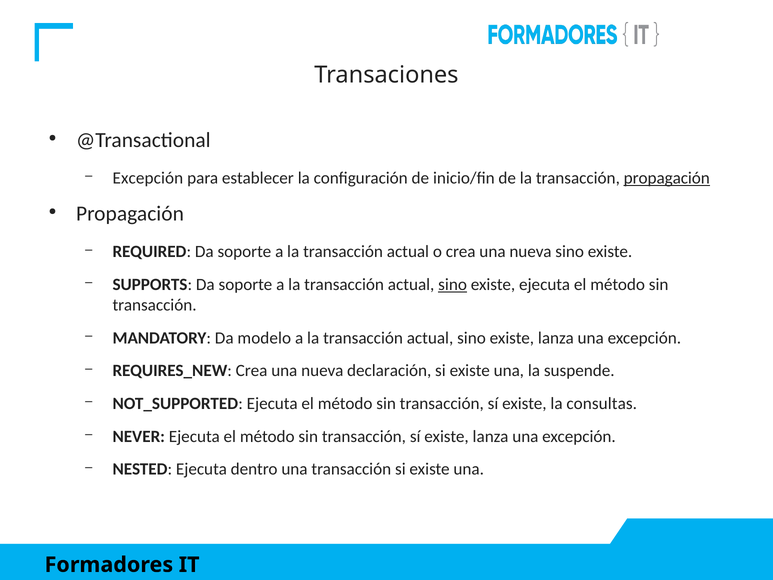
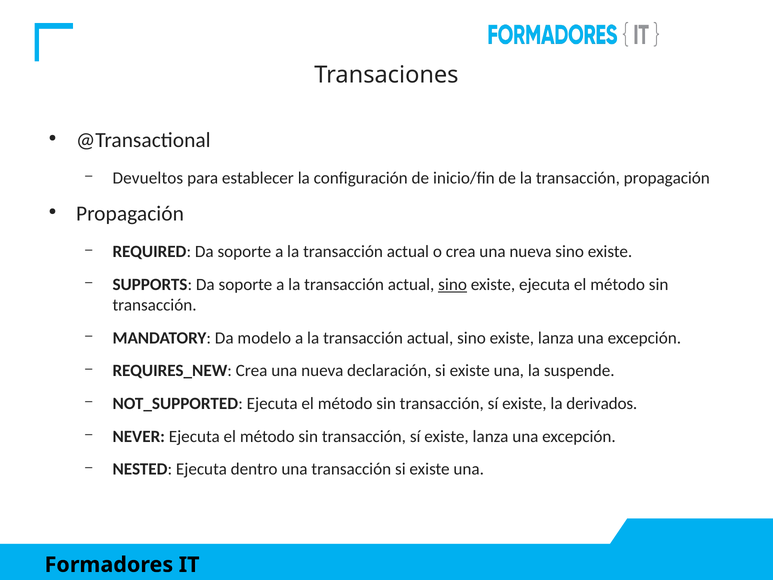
Excepción at (148, 178): Excepción -> Devueltos
propagación at (667, 178) underline: present -> none
consultas: consultas -> derivados
